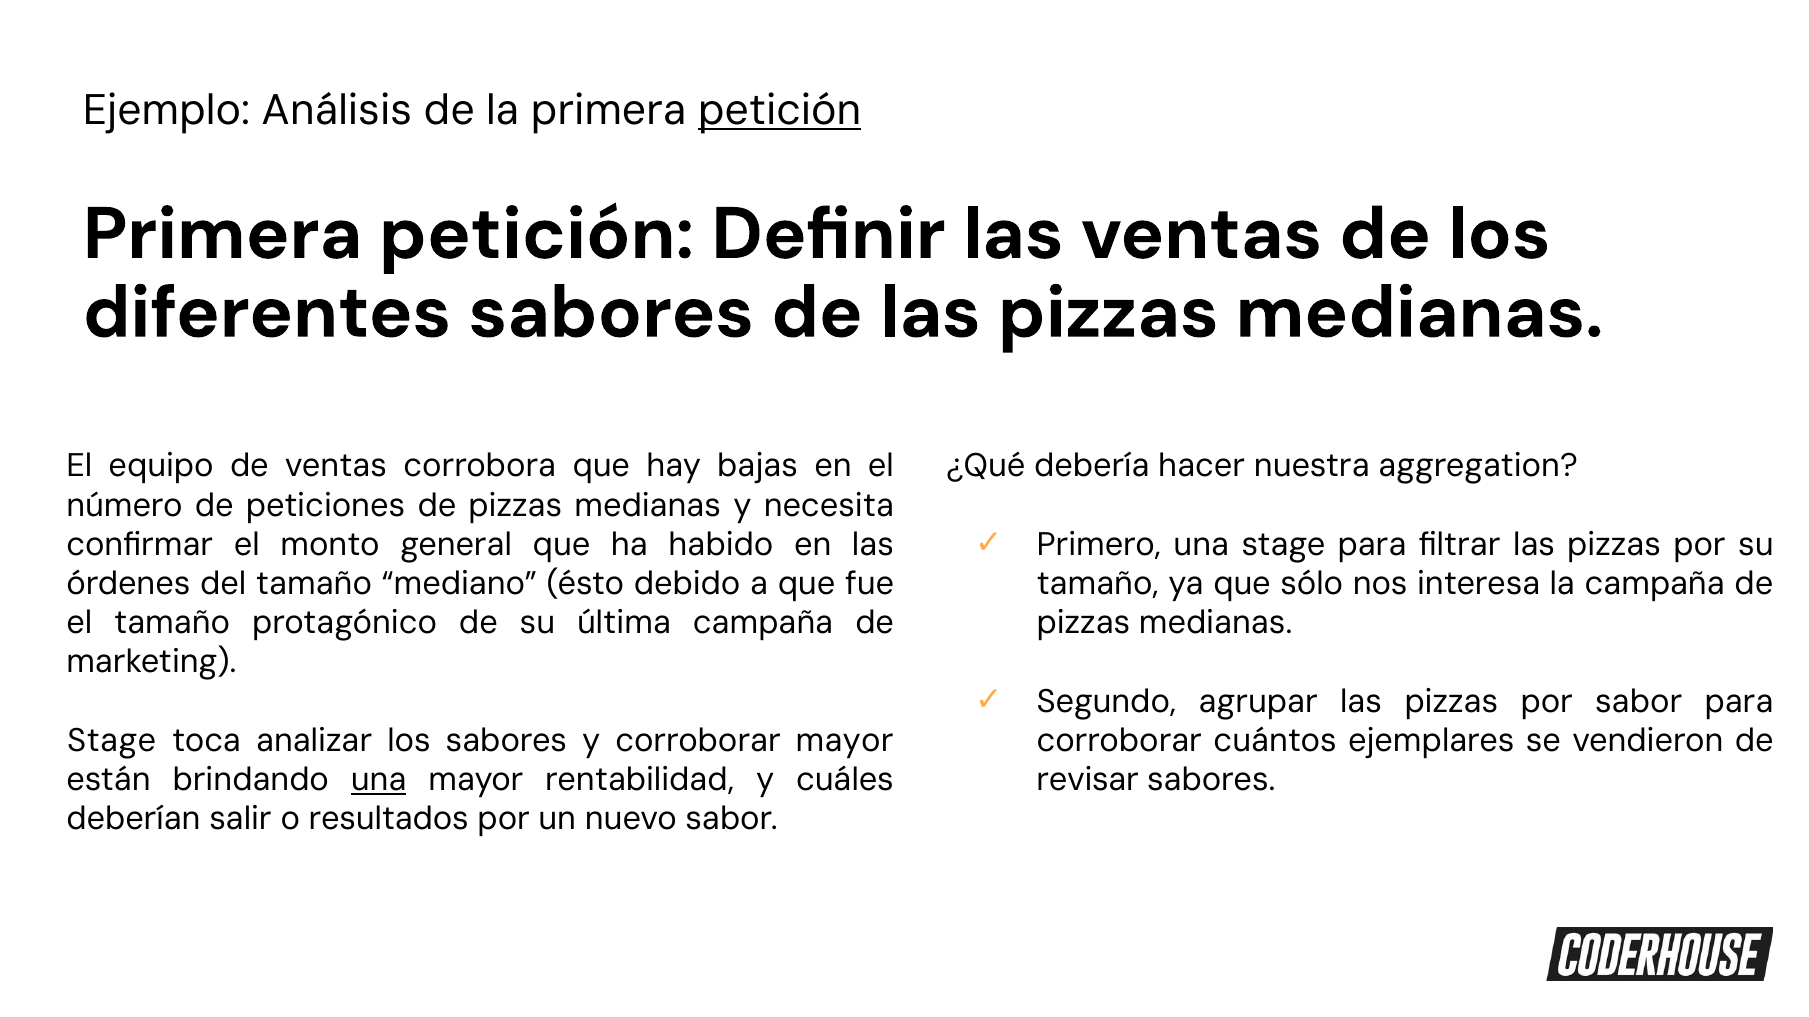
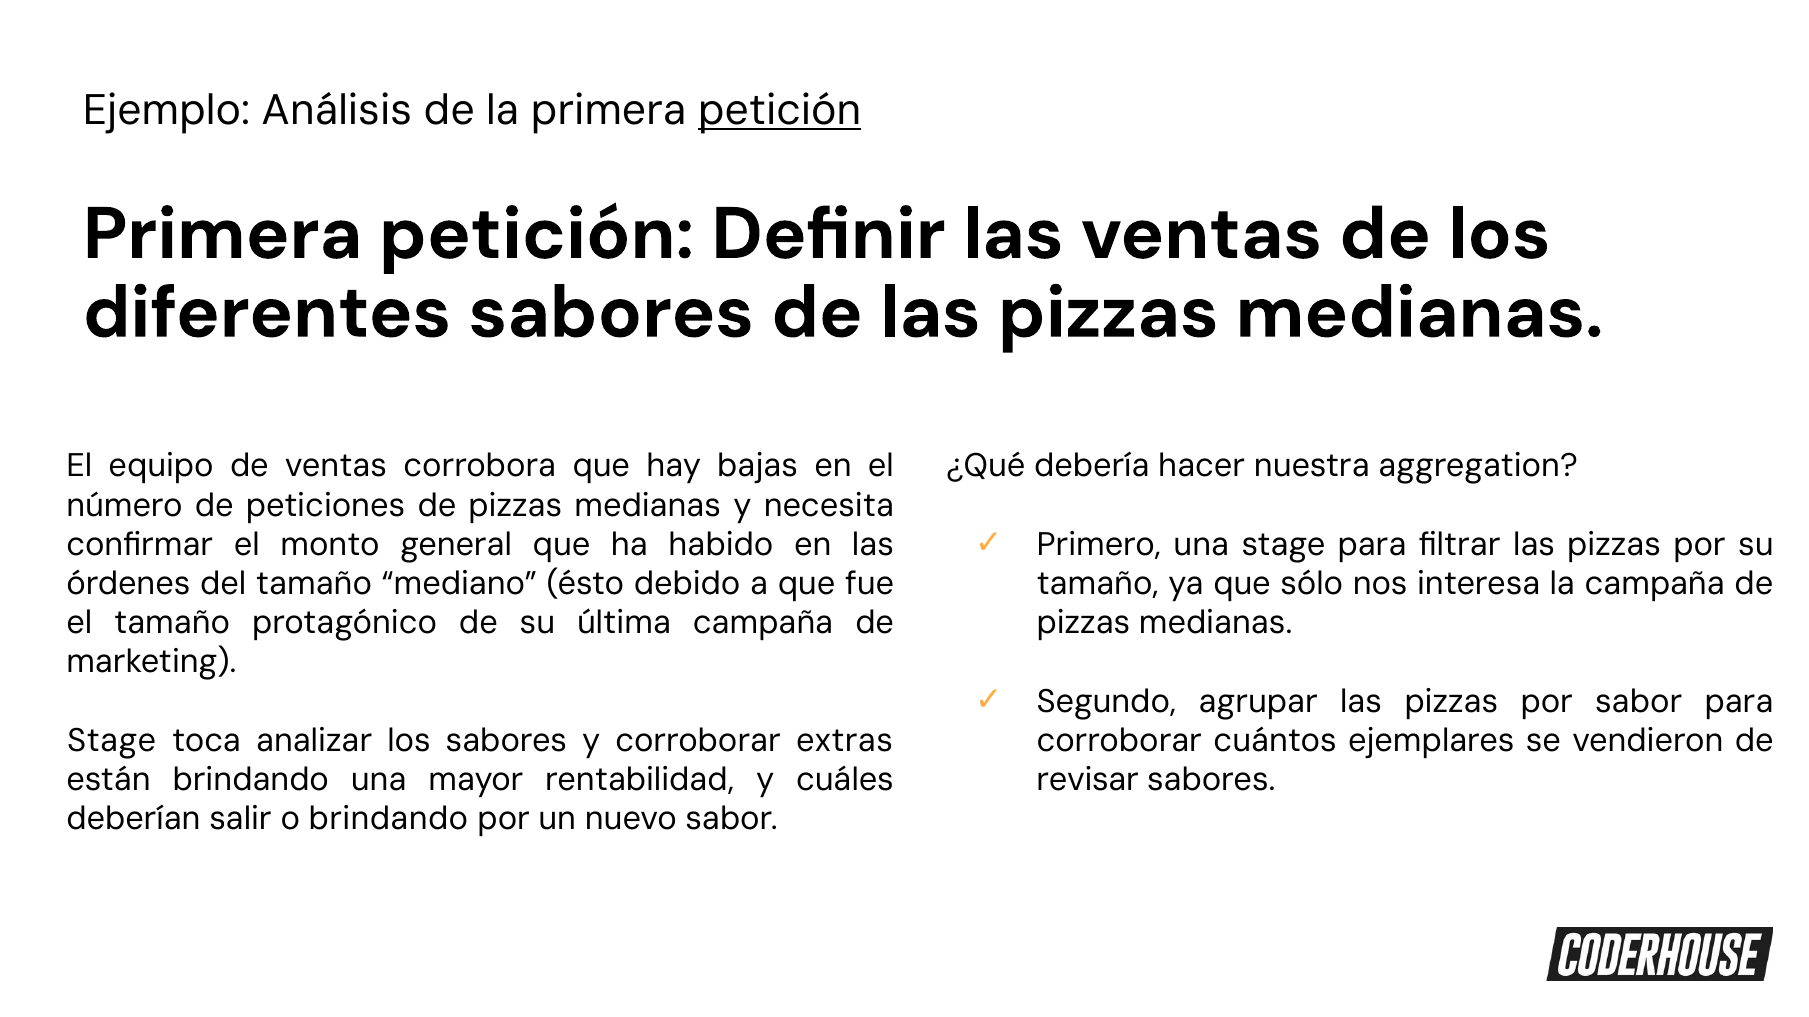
corroborar mayor: mayor -> extras
una at (379, 780) underline: present -> none
o resultados: resultados -> brindando
